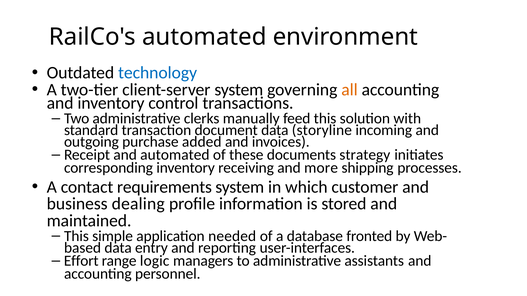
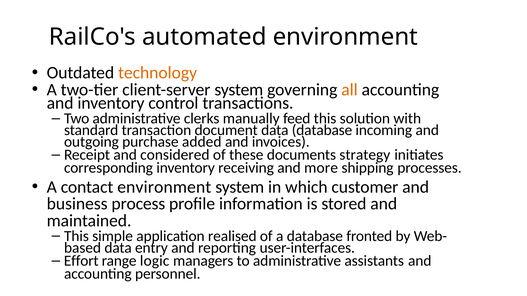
technology colour: blue -> orange
data storyline: storyline -> database
and automated: automated -> considered
contact requirements: requirements -> environment
dealing: dealing -> process
needed: needed -> realised
